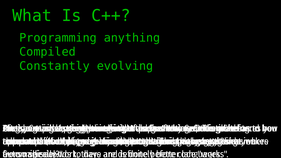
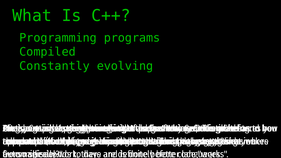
anything: anything -> programs
